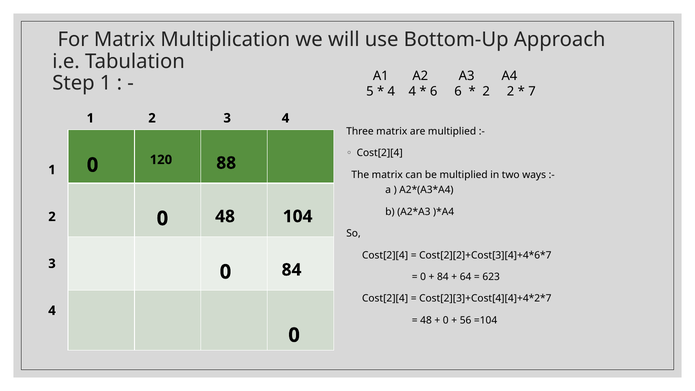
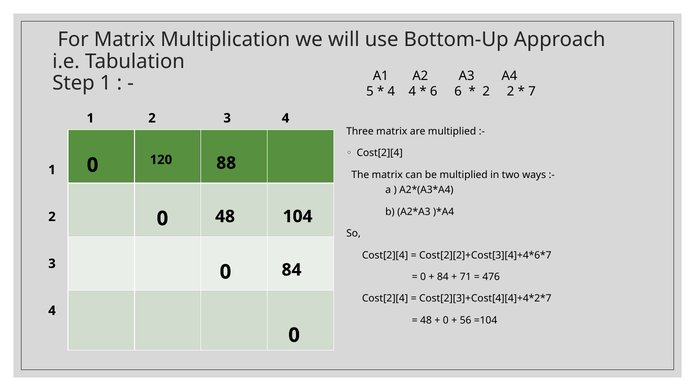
64: 64 -> 71
623: 623 -> 476
